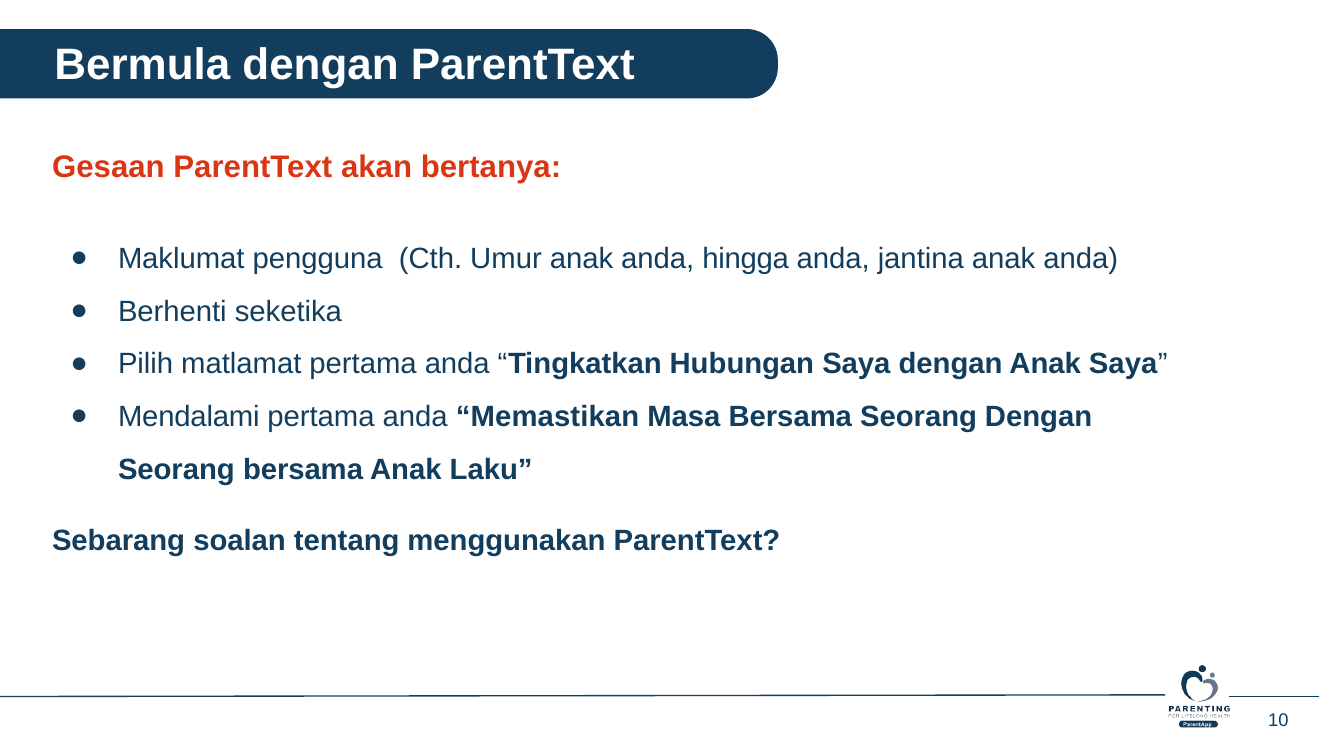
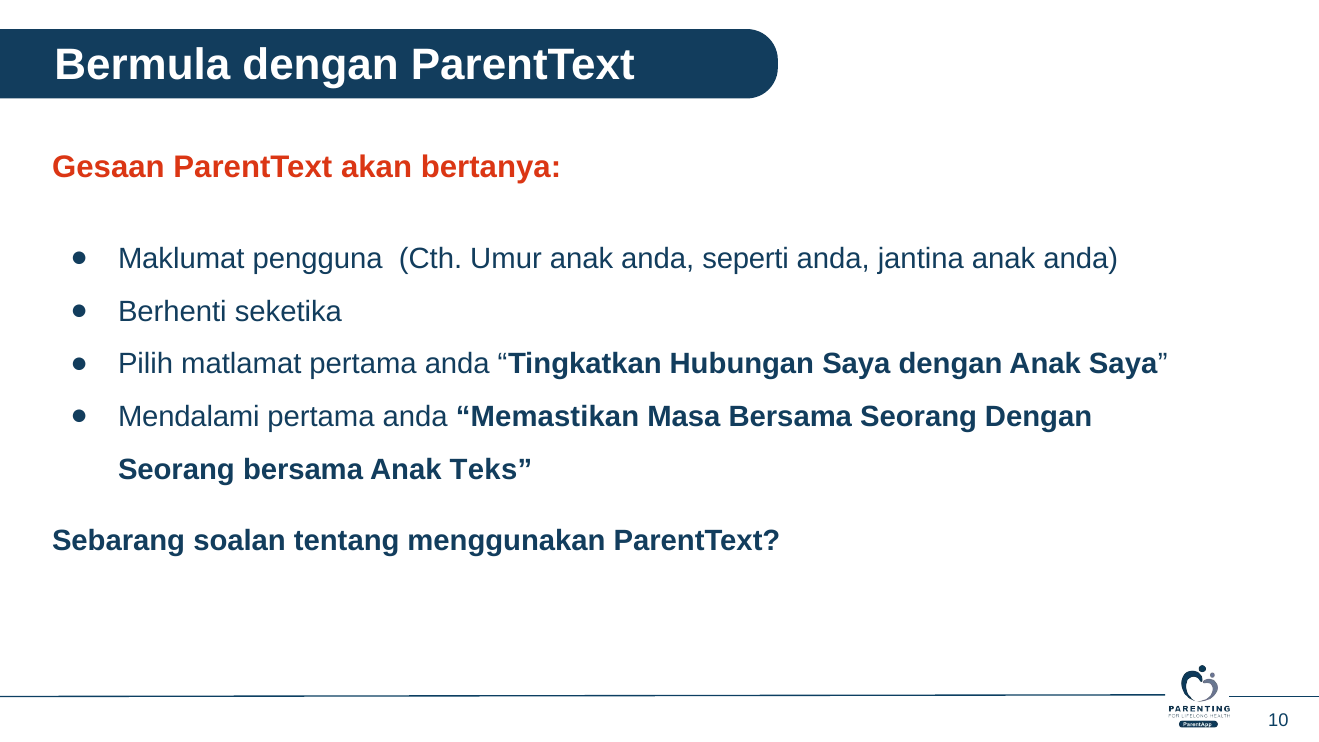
hingga: hingga -> seperti
Laku: Laku -> Teks
